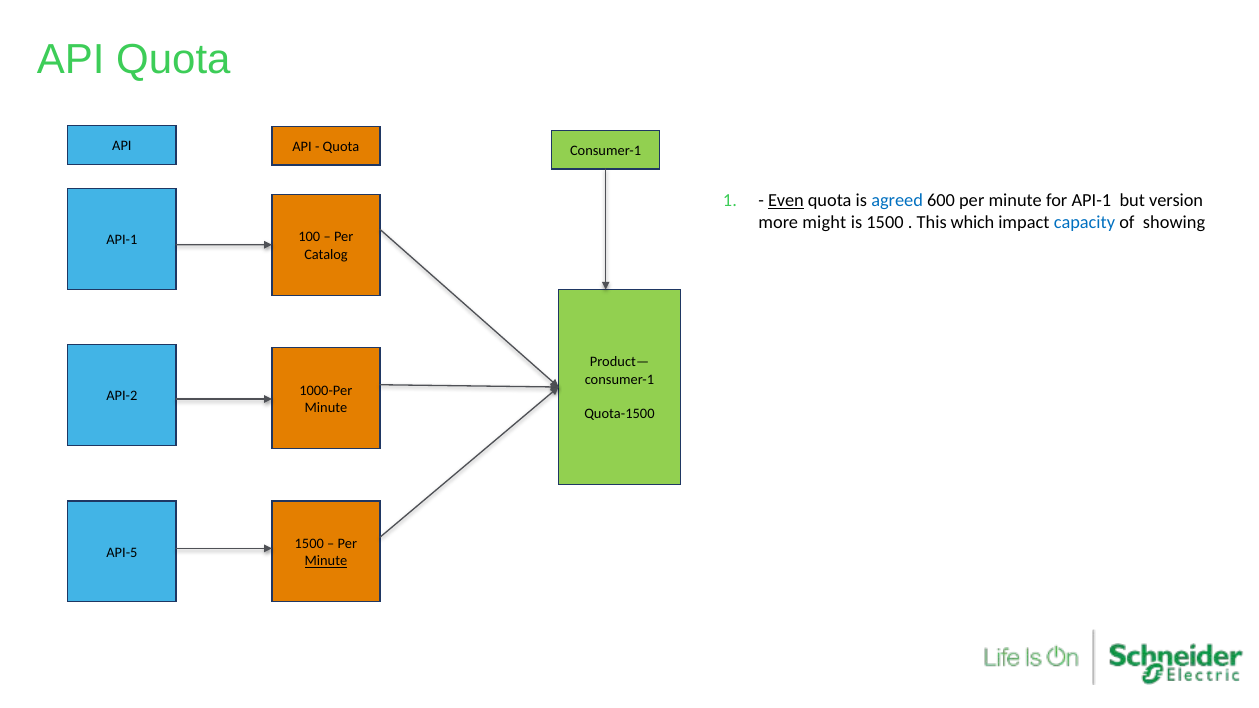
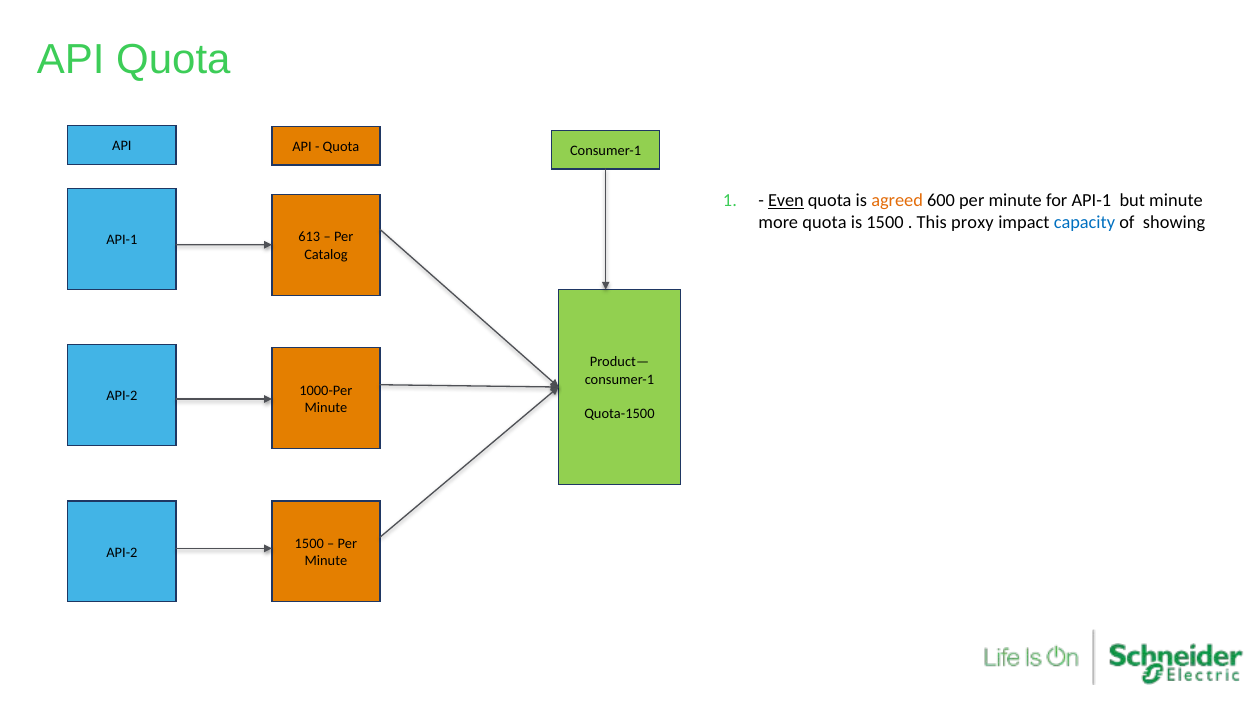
agreed colour: blue -> orange
but version: version -> minute
more might: might -> quota
which: which -> proxy
100: 100 -> 613
API-5 at (122, 552): API-5 -> API-2
Minute at (326, 561) underline: present -> none
